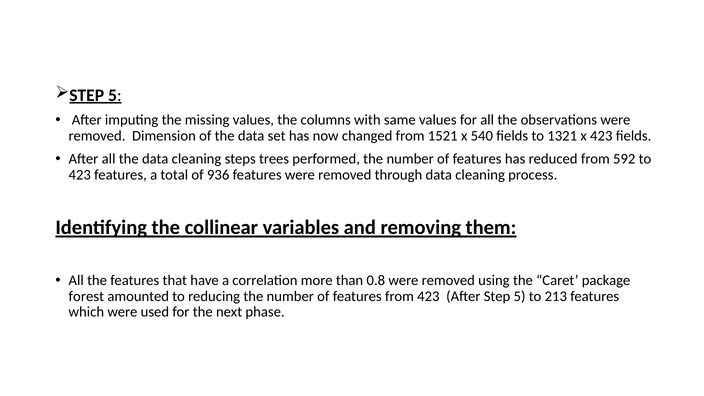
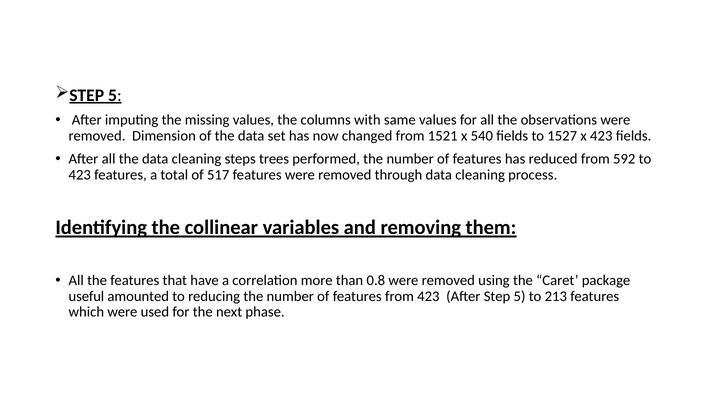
1321: 1321 -> 1527
936: 936 -> 517
forest: forest -> useful
